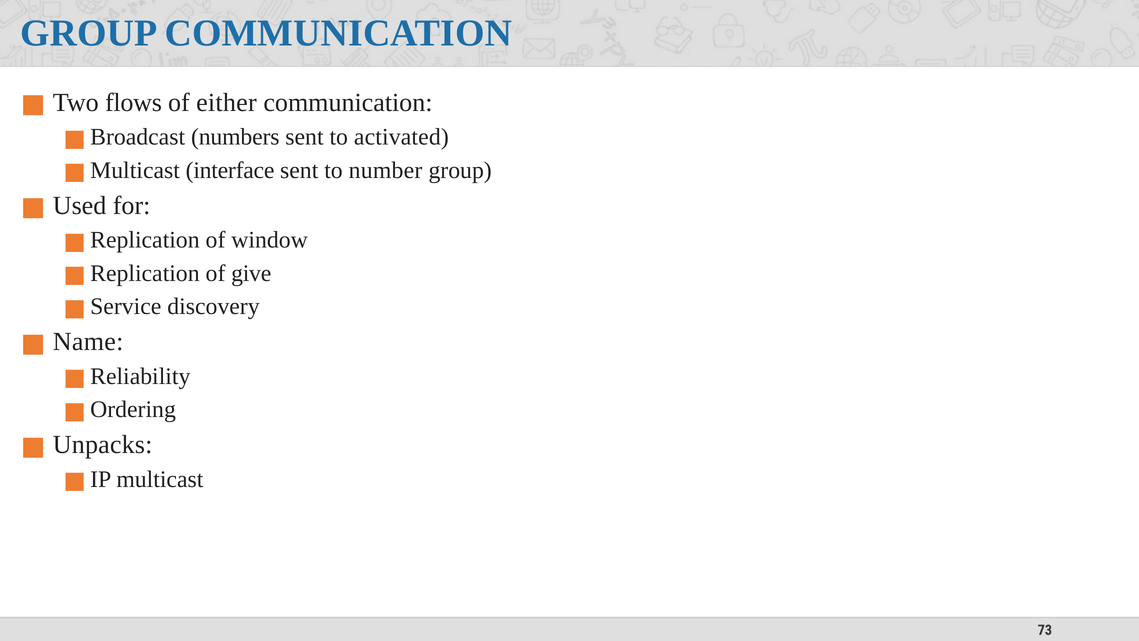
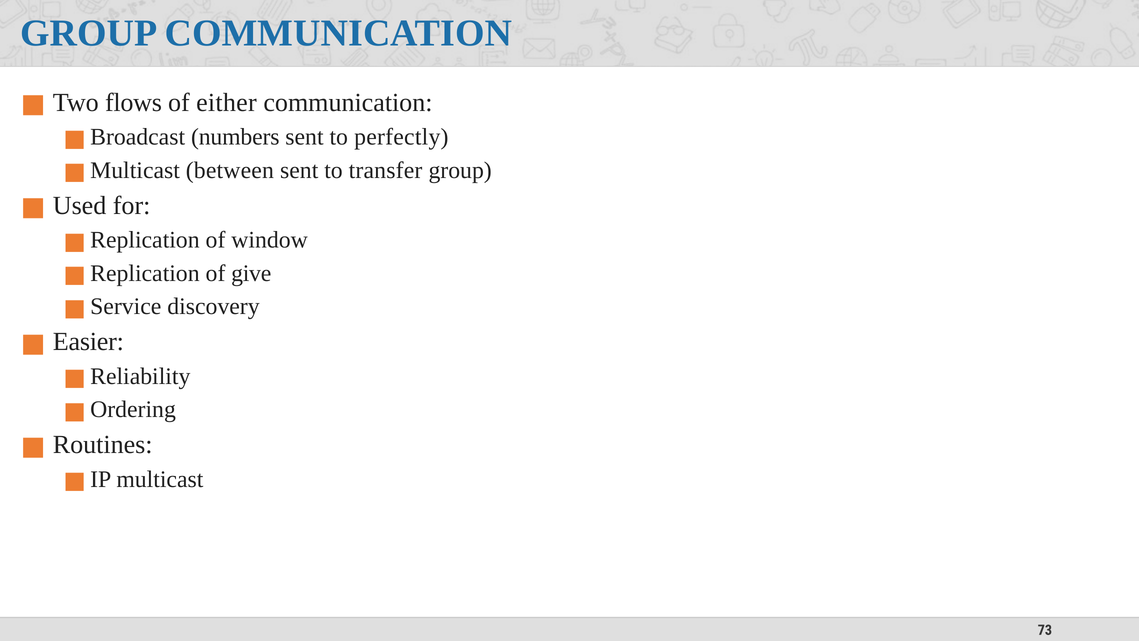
activated: activated -> perfectly
interface: interface -> between
number: number -> transfer
Name: Name -> Easier
Unpacks: Unpacks -> Routines
